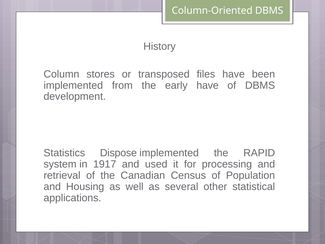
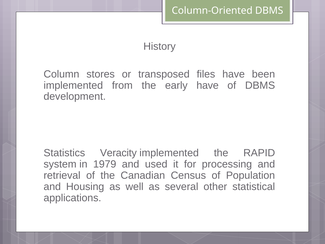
Dispose: Dispose -> Veracity
1917: 1917 -> 1979
